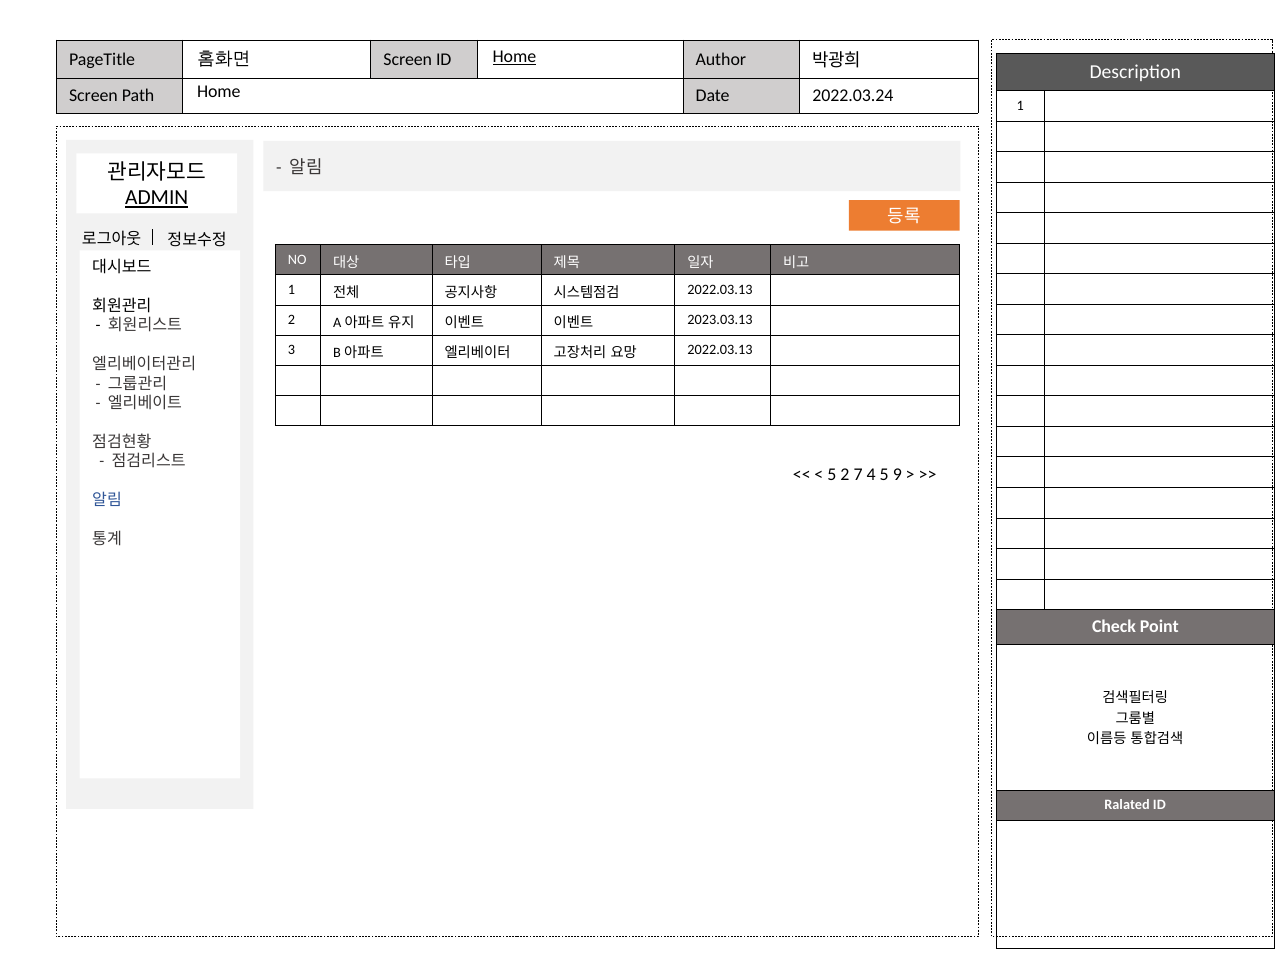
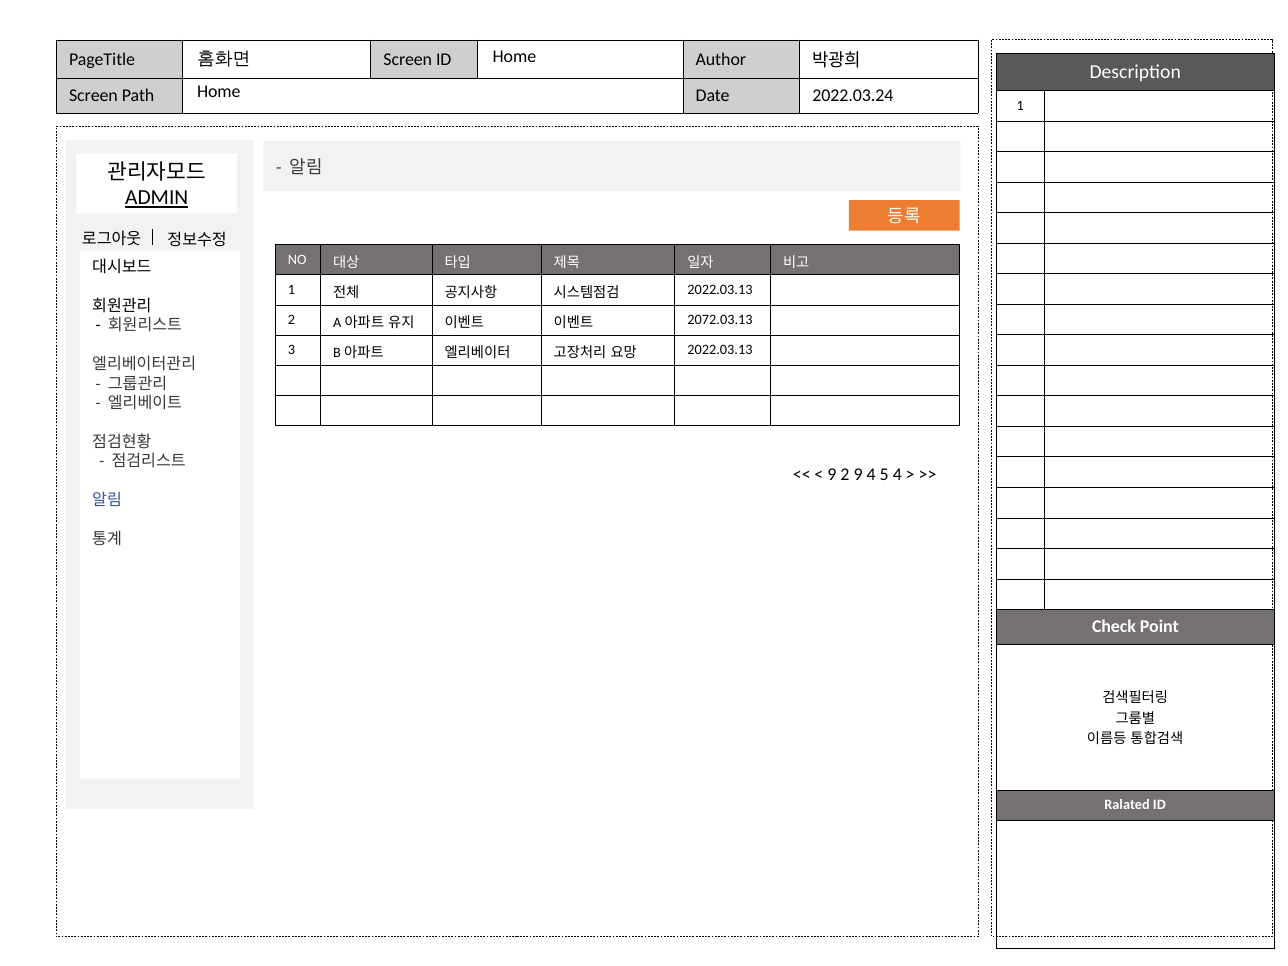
Home at (514, 57) underline: present -> none
2023.03.13: 2023.03.13 -> 2072.03.13
5 at (832, 474): 5 -> 9
2 7: 7 -> 9
5 9: 9 -> 4
